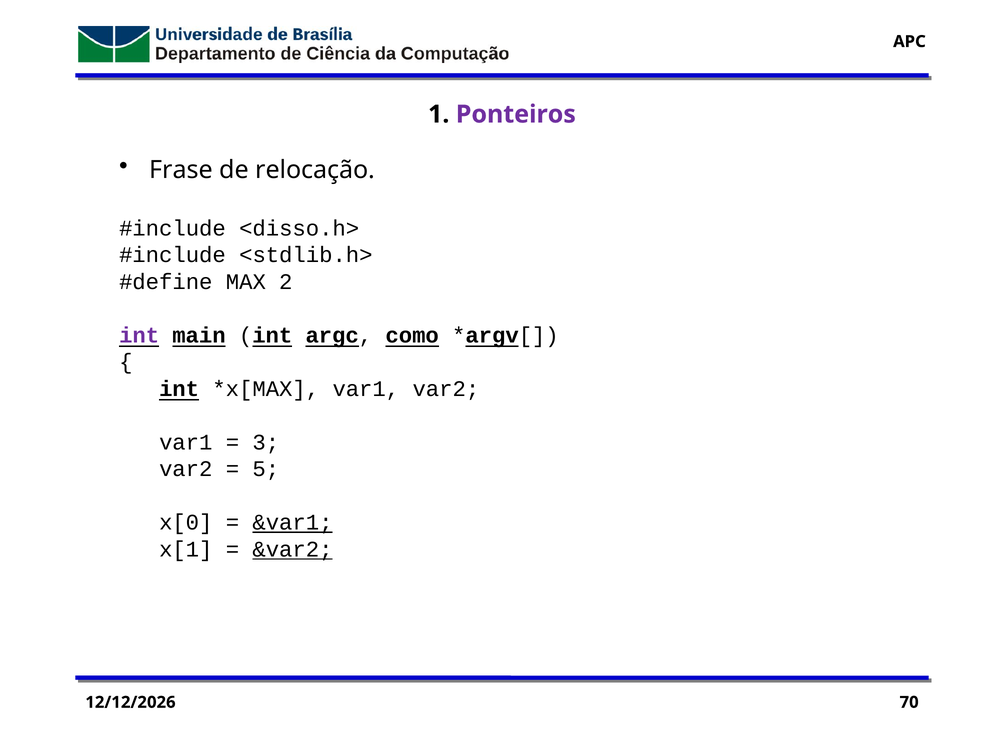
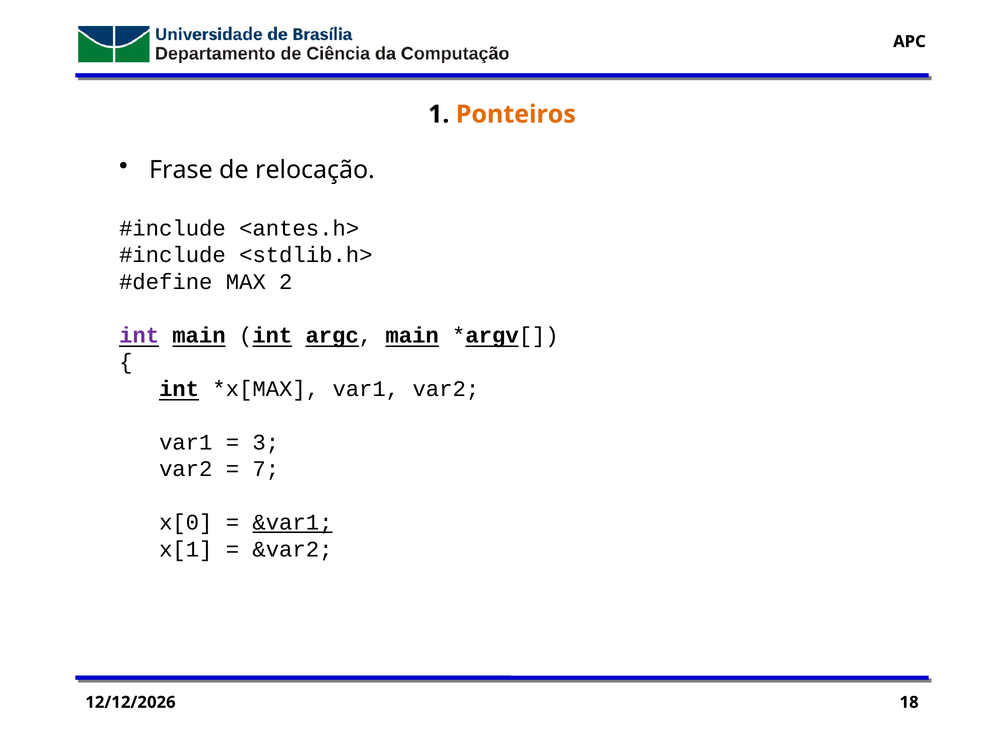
Ponteiros colour: purple -> orange
<disso.h>: <disso.h> -> <antes.h>
argc como: como -> main
5: 5 -> 7
&var2 underline: present -> none
70: 70 -> 18
